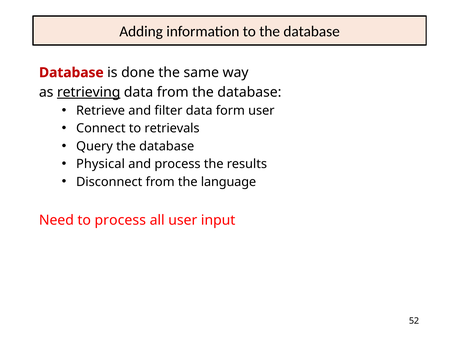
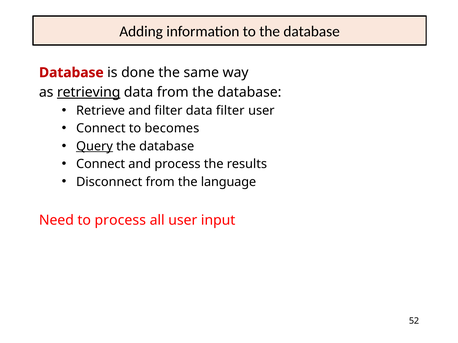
data form: form -> filter
retrievals: retrievals -> becomes
Query underline: none -> present
Physical at (101, 164): Physical -> Connect
